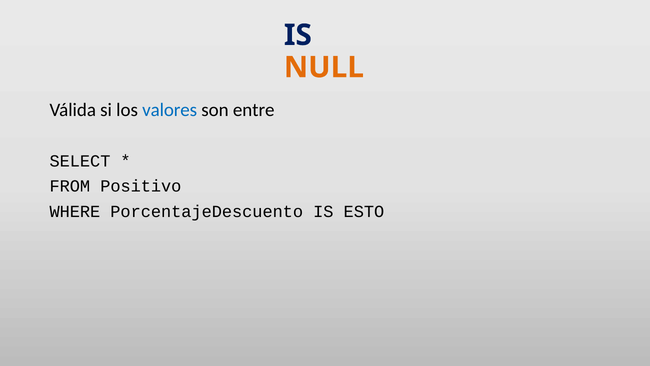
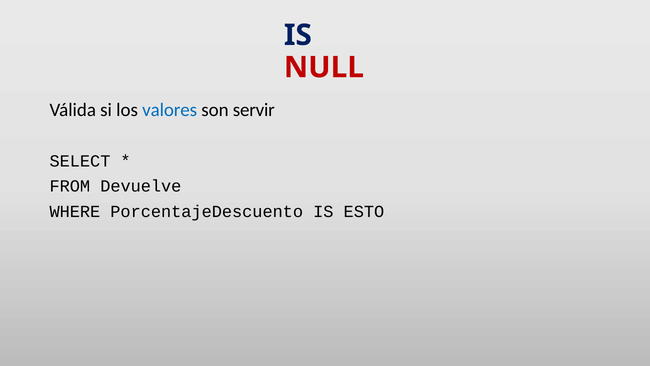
NULL colour: orange -> red
entre: entre -> servir
Positivo: Positivo -> Devuelve
